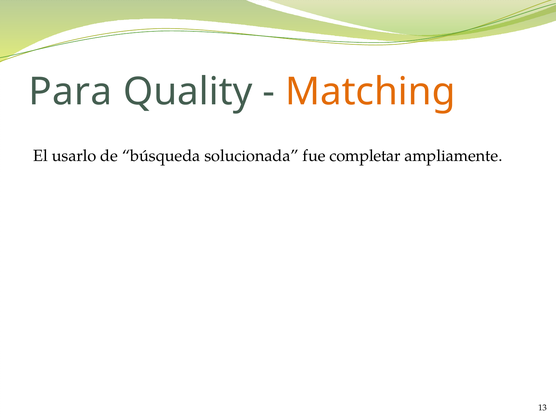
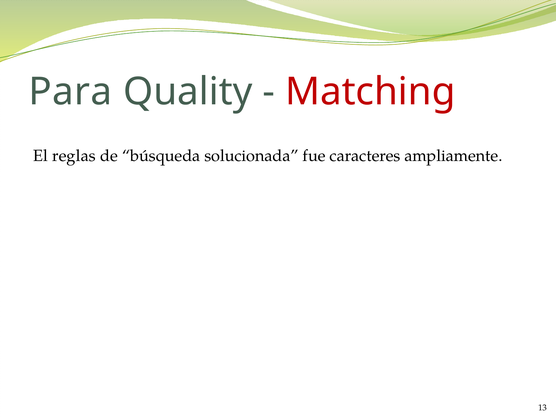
Matching colour: orange -> red
usarlo: usarlo -> reglas
completar: completar -> caracteres
